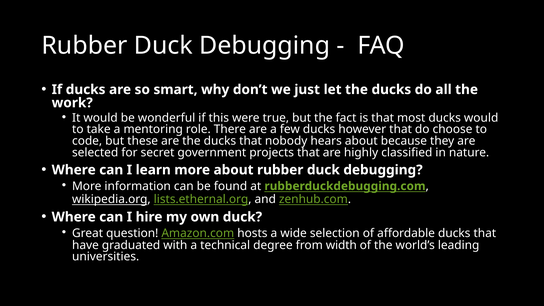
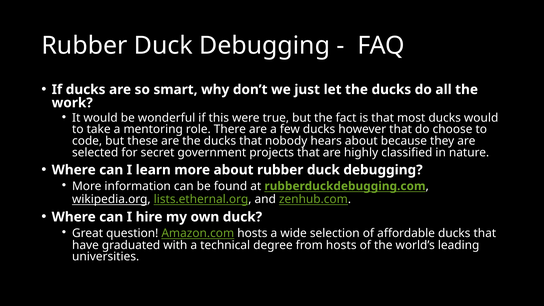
from width: width -> hosts
